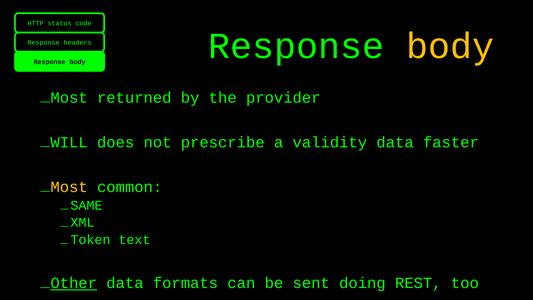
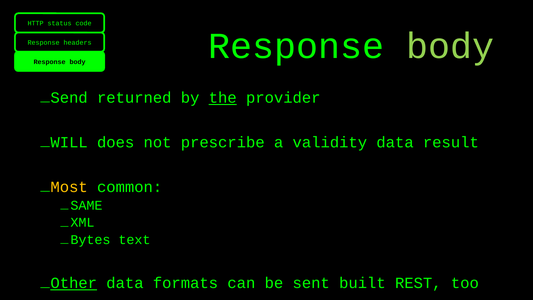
body at (450, 46) colour: yellow -> light green
Most at (69, 98): Most -> Send
the underline: none -> present
faster: faster -> result
Token: Token -> Bytes
doing: doing -> built
